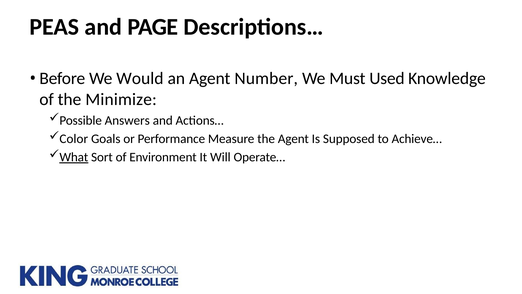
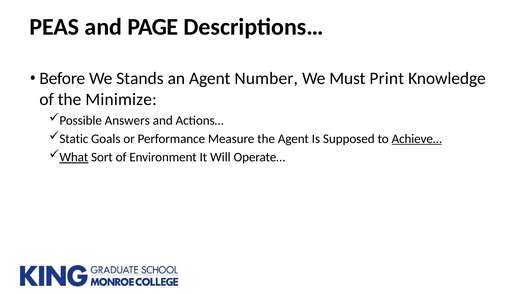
Would: Would -> Stands
Used: Used -> Print
Color: Color -> Static
Achieve… underline: none -> present
